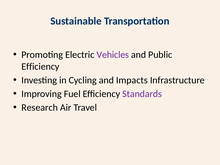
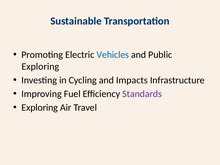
Vehicles colour: purple -> blue
Efficiency at (40, 66): Efficiency -> Exploring
Research at (40, 108): Research -> Exploring
